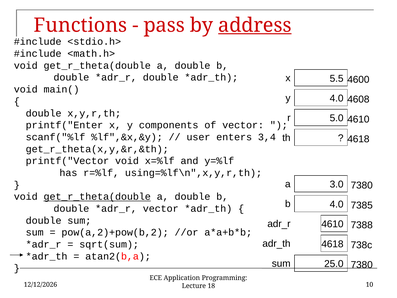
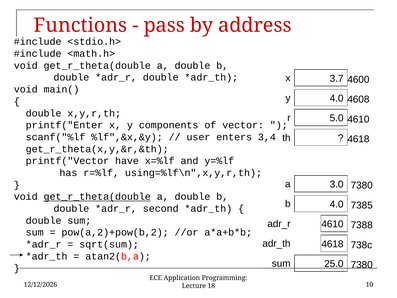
address underline: present -> none
5.5: 5.5 -> 3.7
printf("Vector void: void -> have
vector at (161, 208): vector -> second
